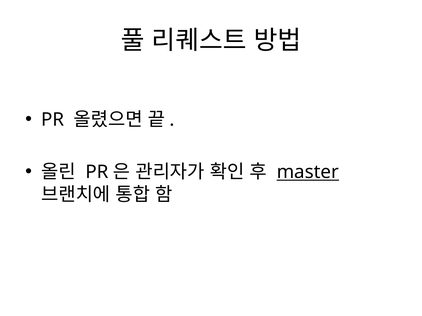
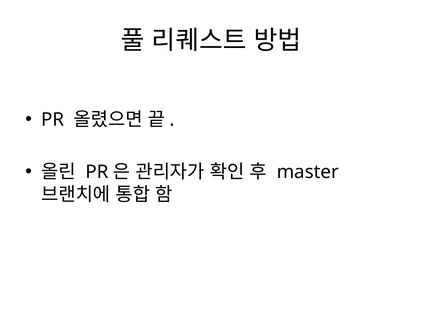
master underline: present -> none
